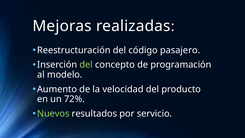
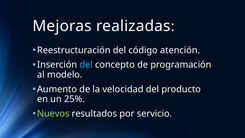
pasajero: pasajero -> atención
del at (86, 65) colour: light green -> light blue
72%: 72% -> 25%
